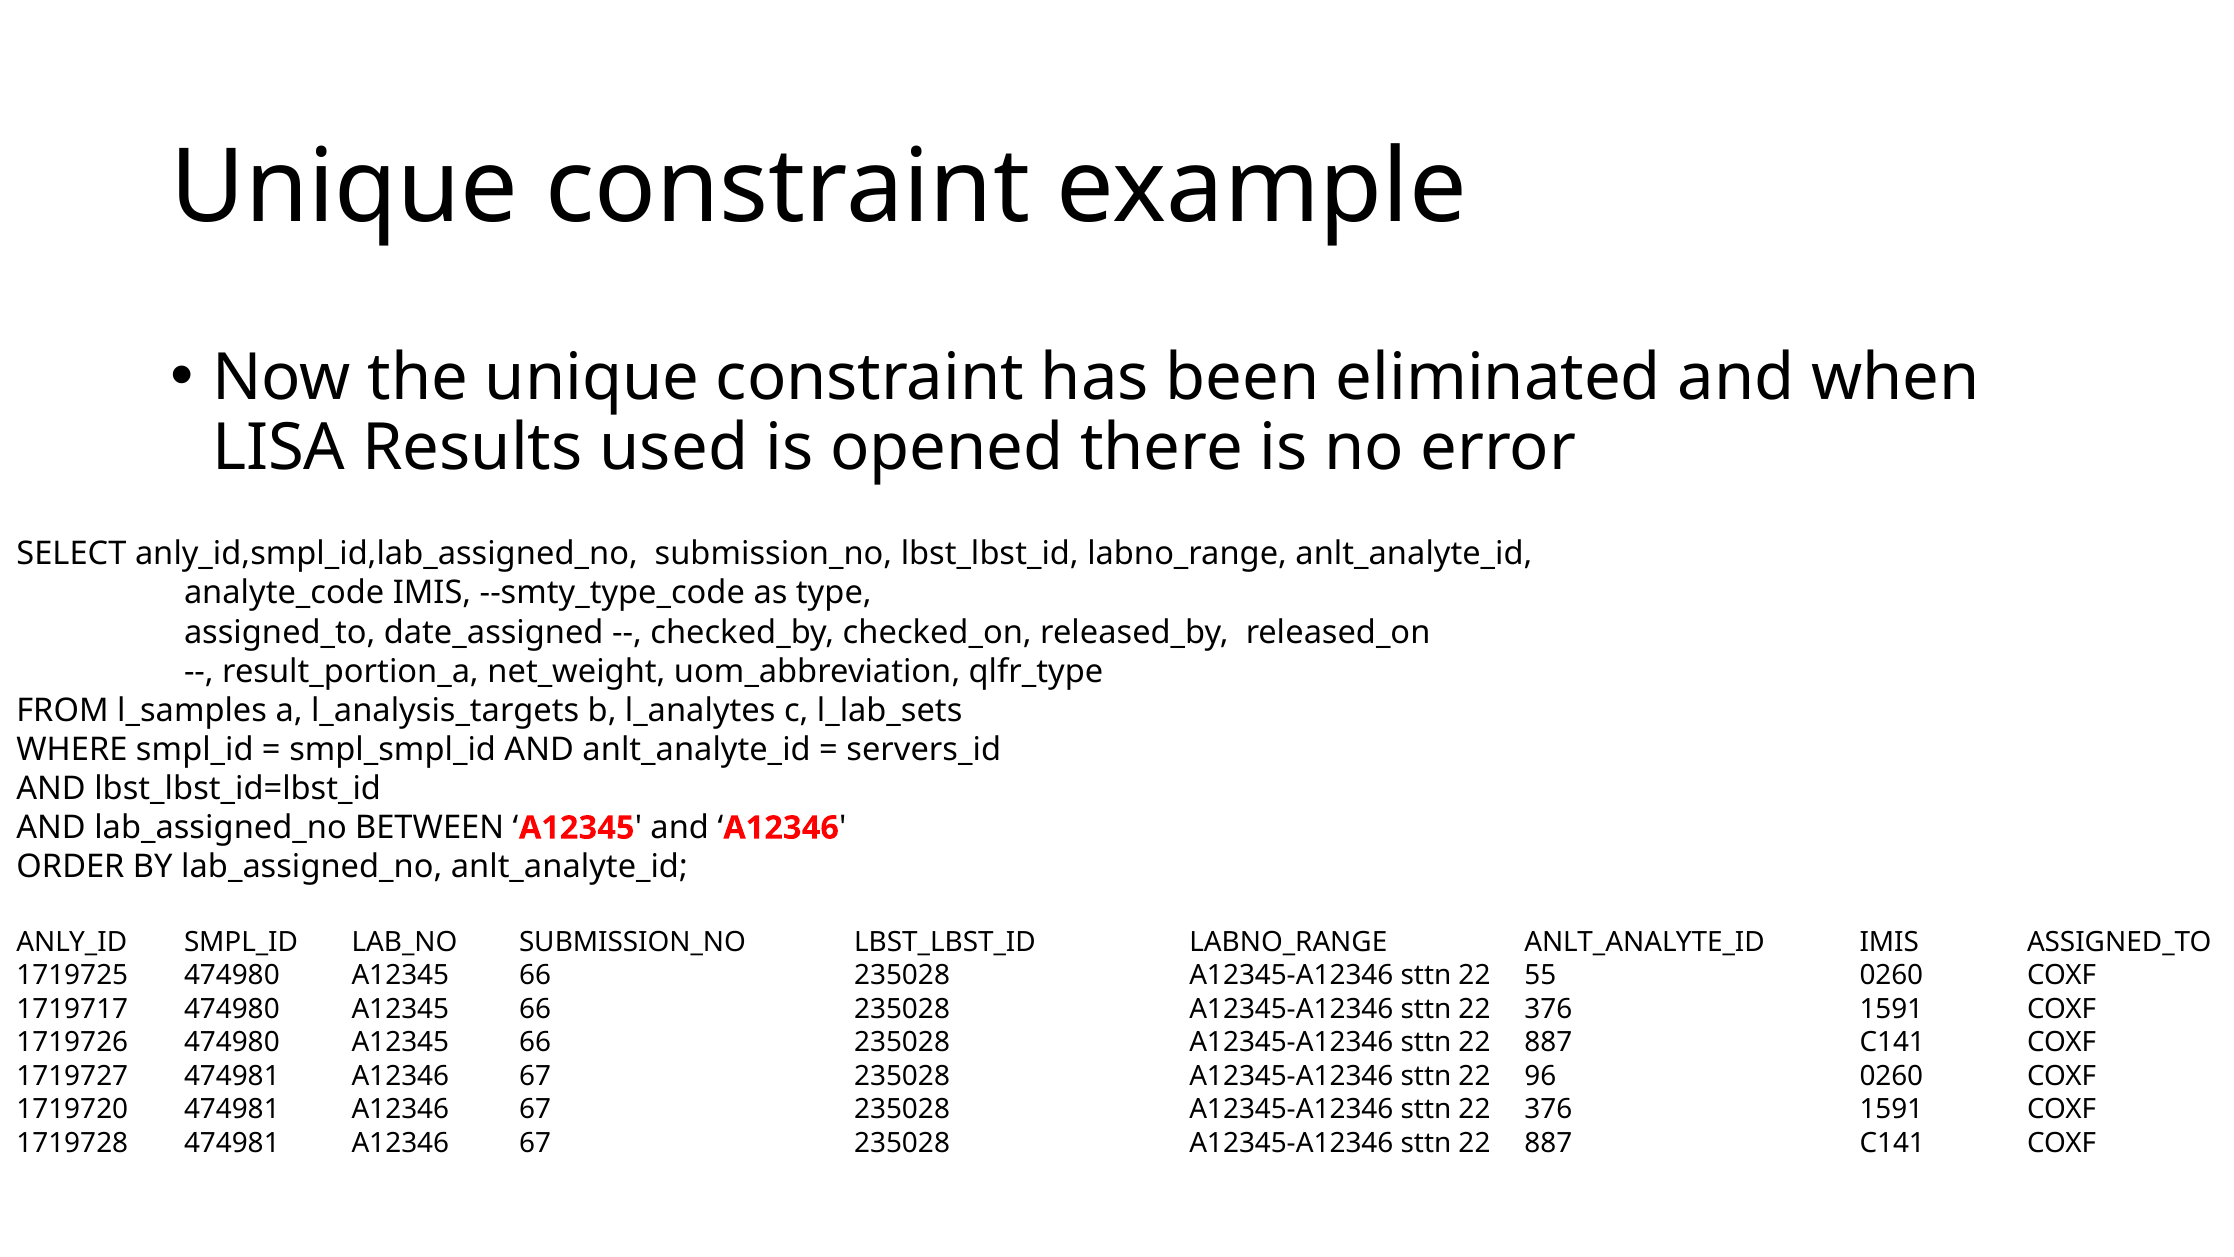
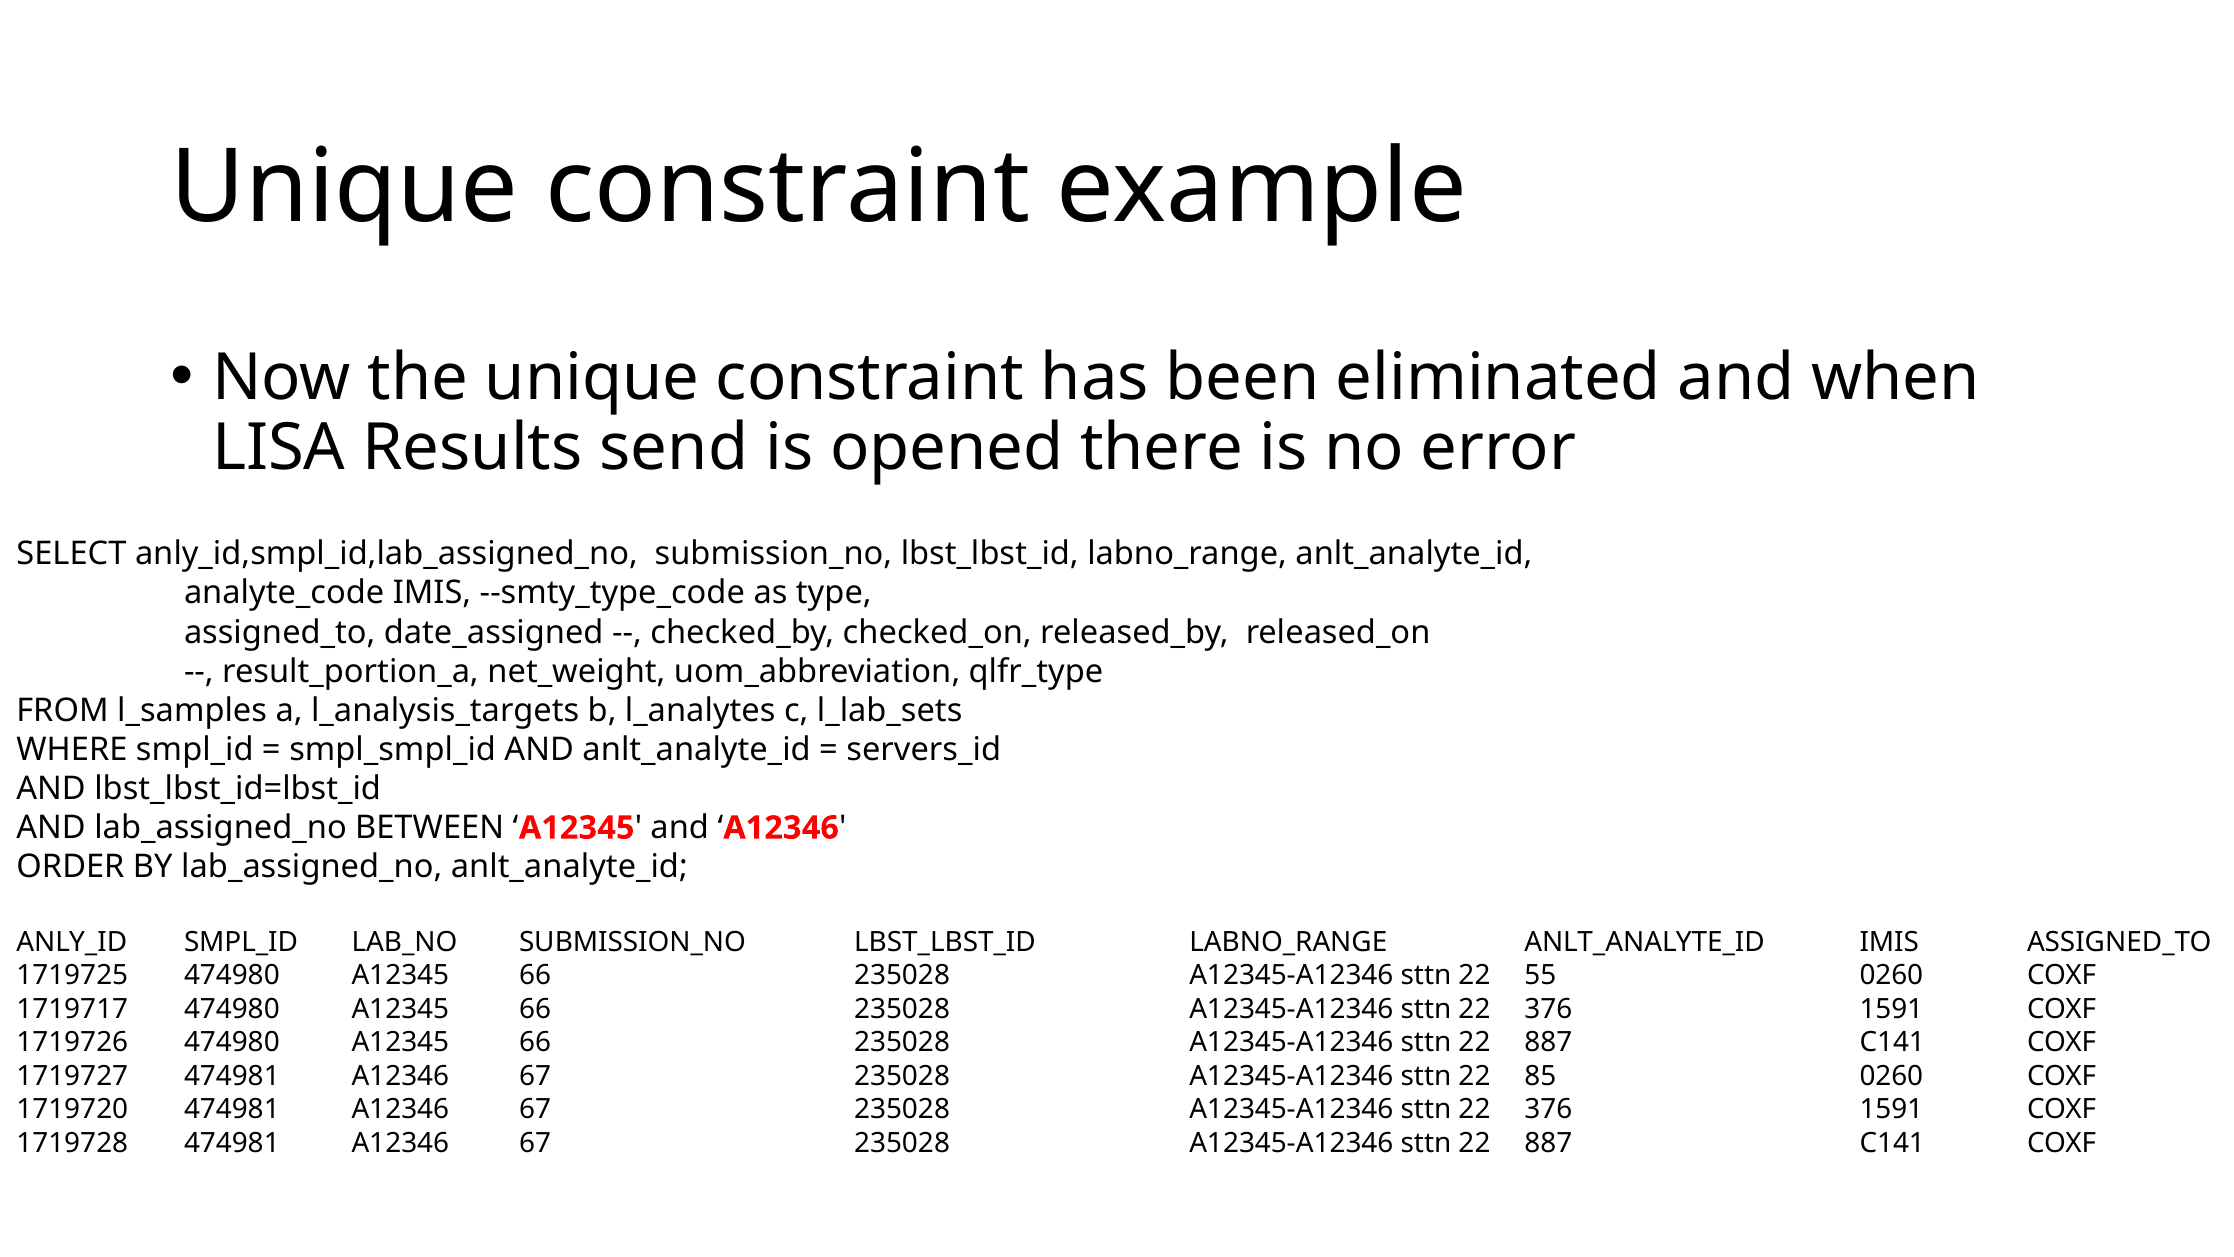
used: used -> send
96: 96 -> 85
